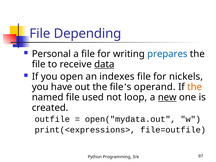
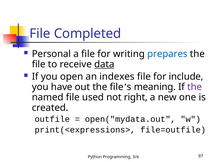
Depending: Depending -> Completed
nickels: nickels -> include
operand: operand -> meaning
the at (195, 87) colour: orange -> purple
loop: loop -> right
new underline: present -> none
